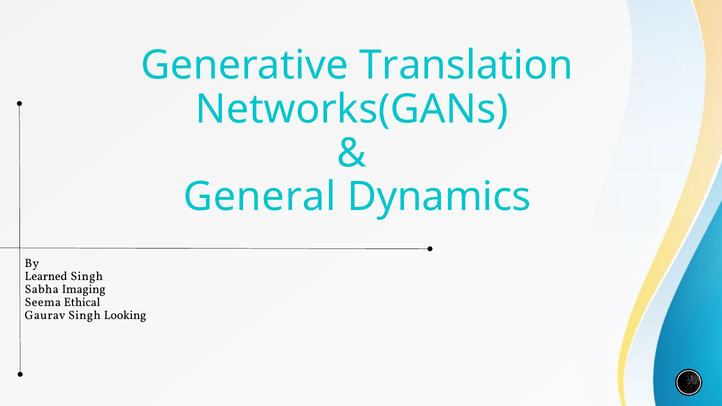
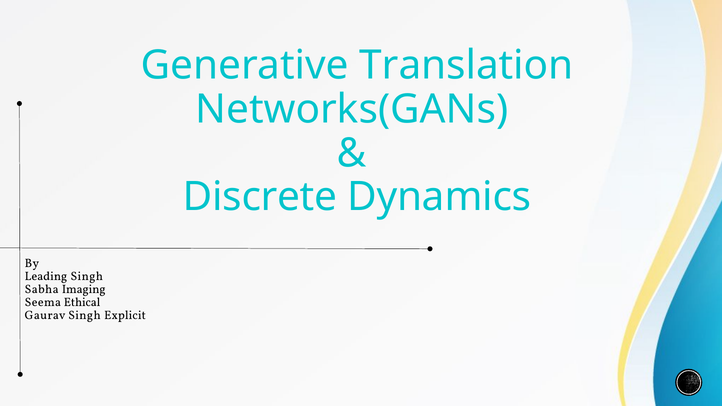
General: General -> Discrete
Learned: Learned -> Leading
Looking: Looking -> Explicit
